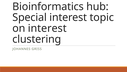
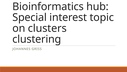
on interest: interest -> clusters
